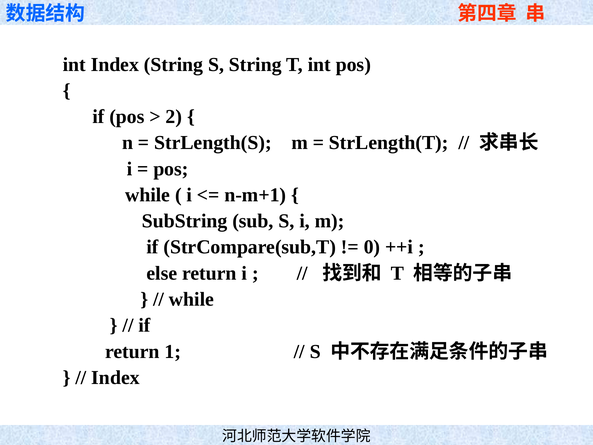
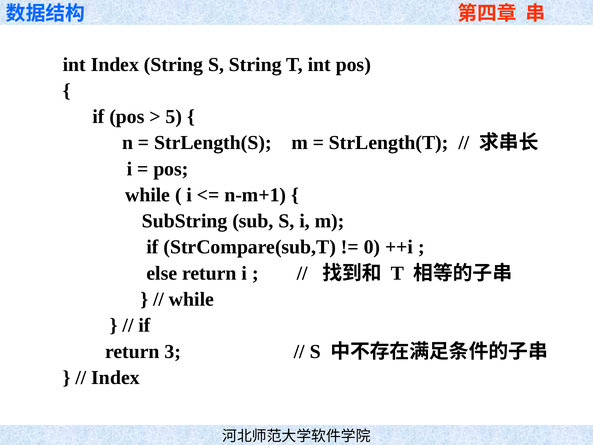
2: 2 -> 5
1: 1 -> 3
